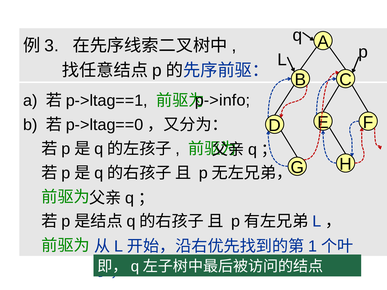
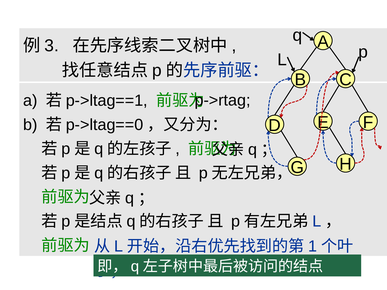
p->info: p->info -> p->rtag
